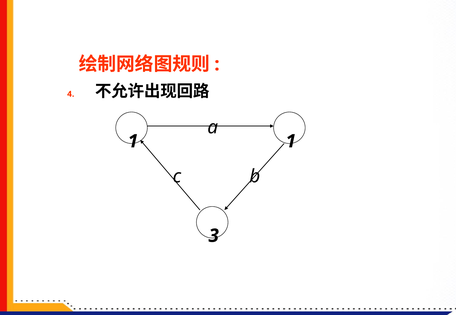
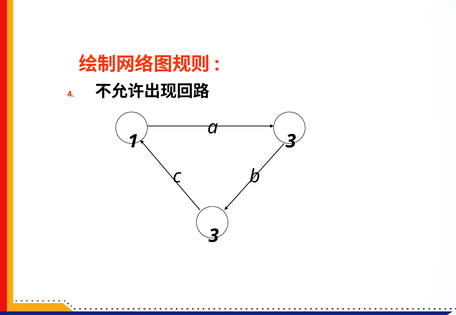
1 1: 1 -> 3
